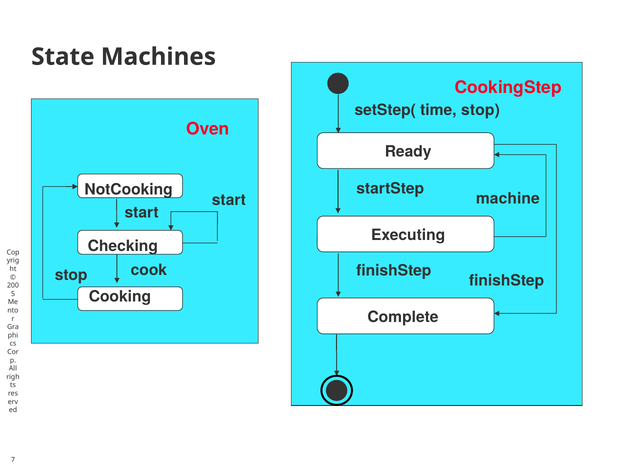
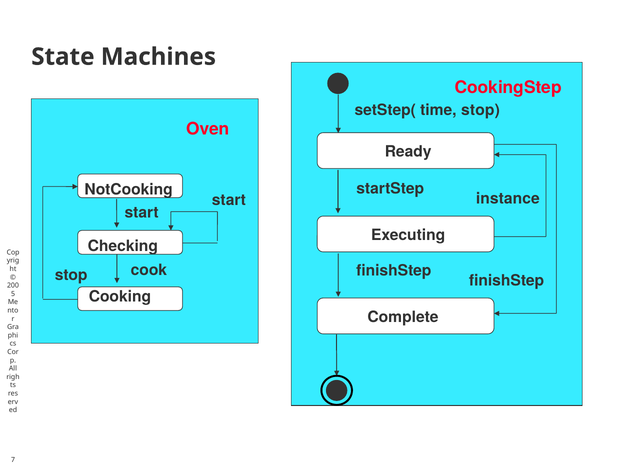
machine: machine -> instance
